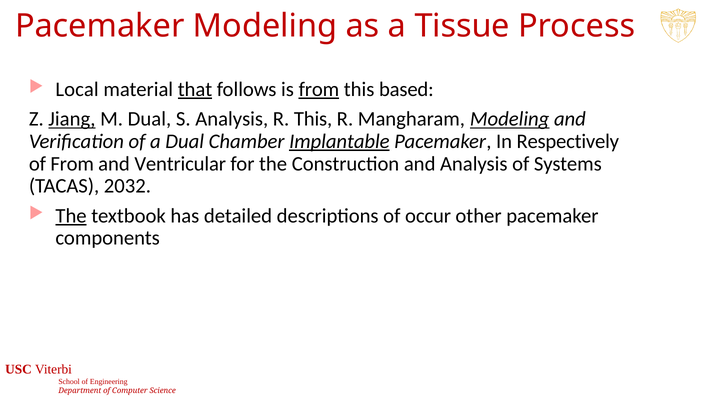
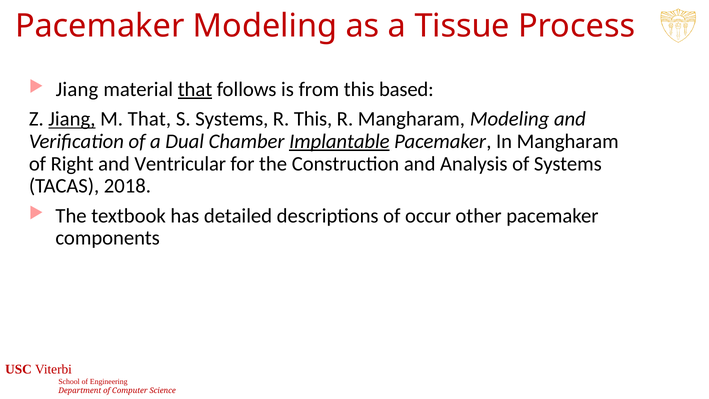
Local at (77, 89): Local -> Jiang
from at (319, 89) underline: present -> none
M Dual: Dual -> That
S Analysis: Analysis -> Systems
Modeling at (510, 119) underline: present -> none
In Respectively: Respectively -> Mangharam
of From: From -> Right
2032: 2032 -> 2018
The at (71, 216) underline: present -> none
